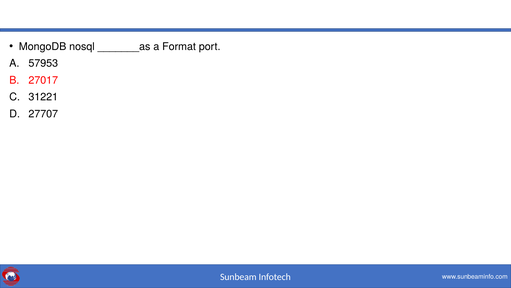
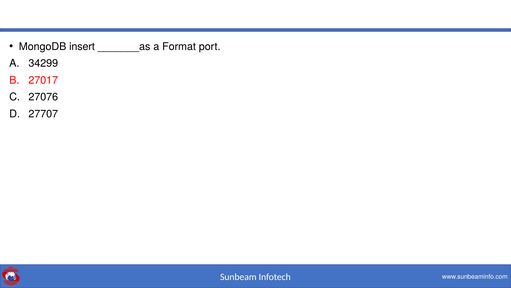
nosql: nosql -> insert
57953: 57953 -> 34299
31221: 31221 -> 27076
